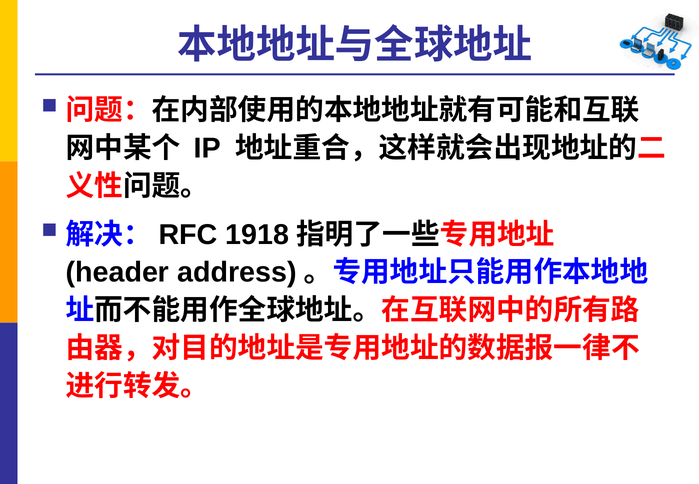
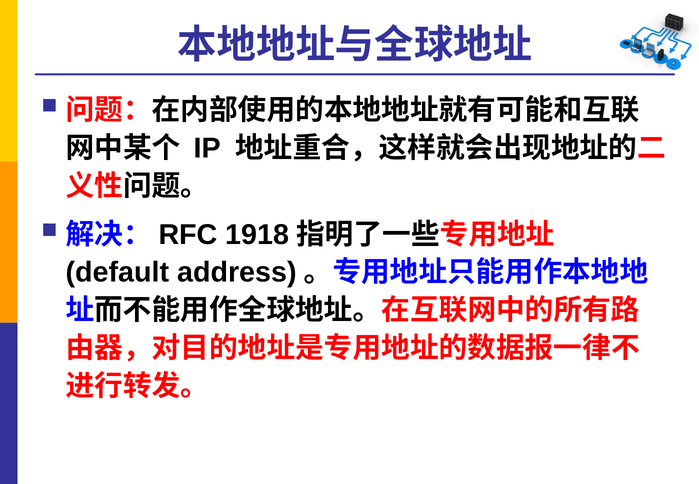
header: header -> default
